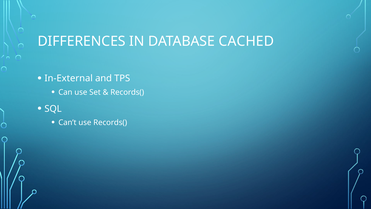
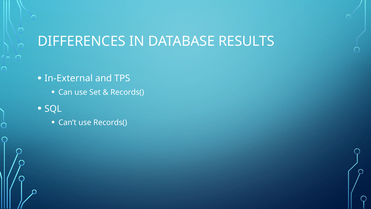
CACHED: CACHED -> RESULTS
